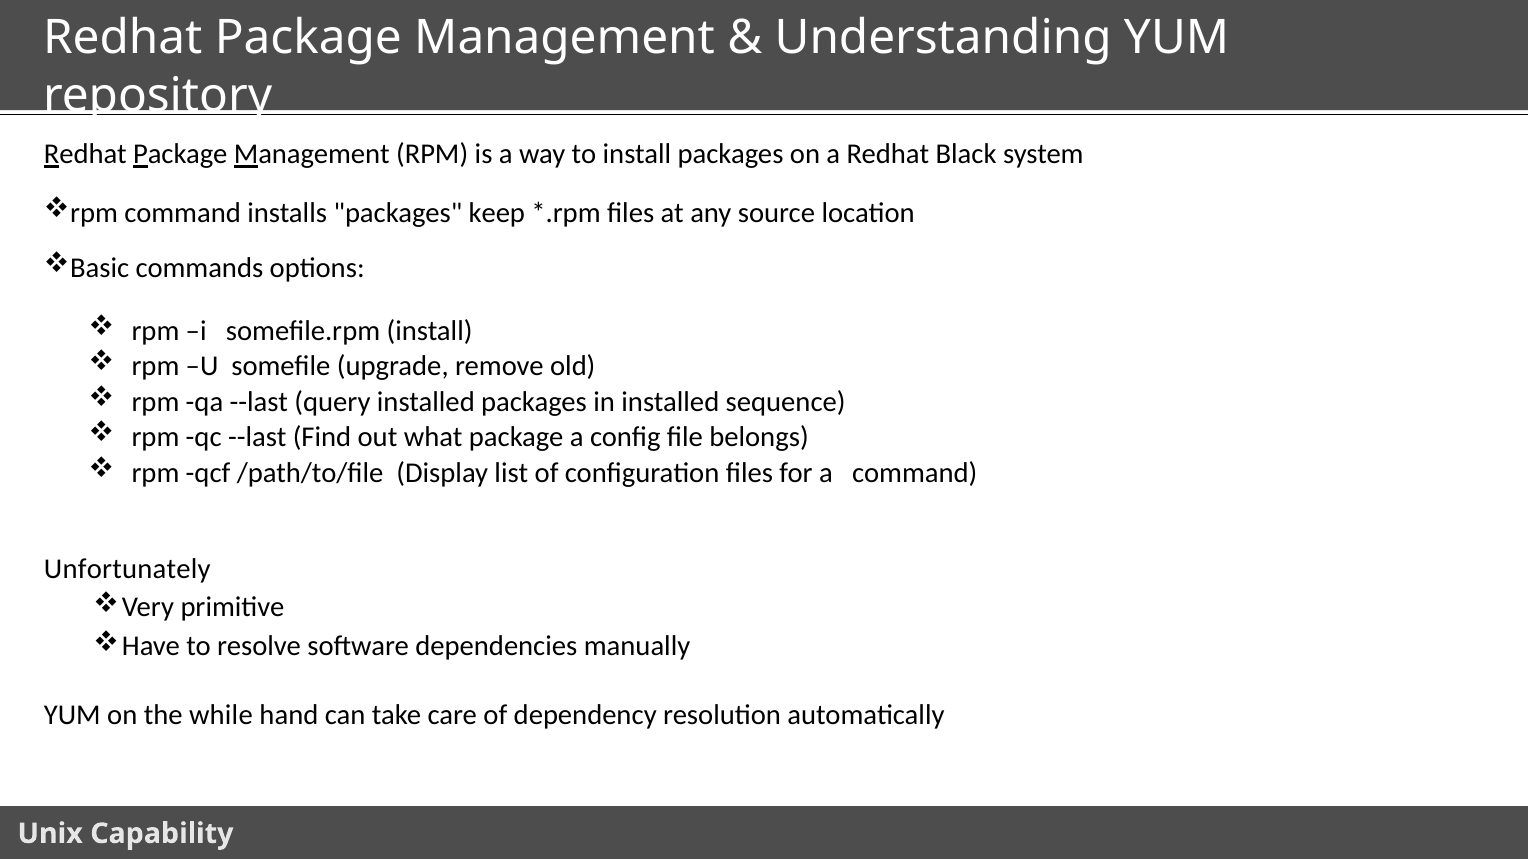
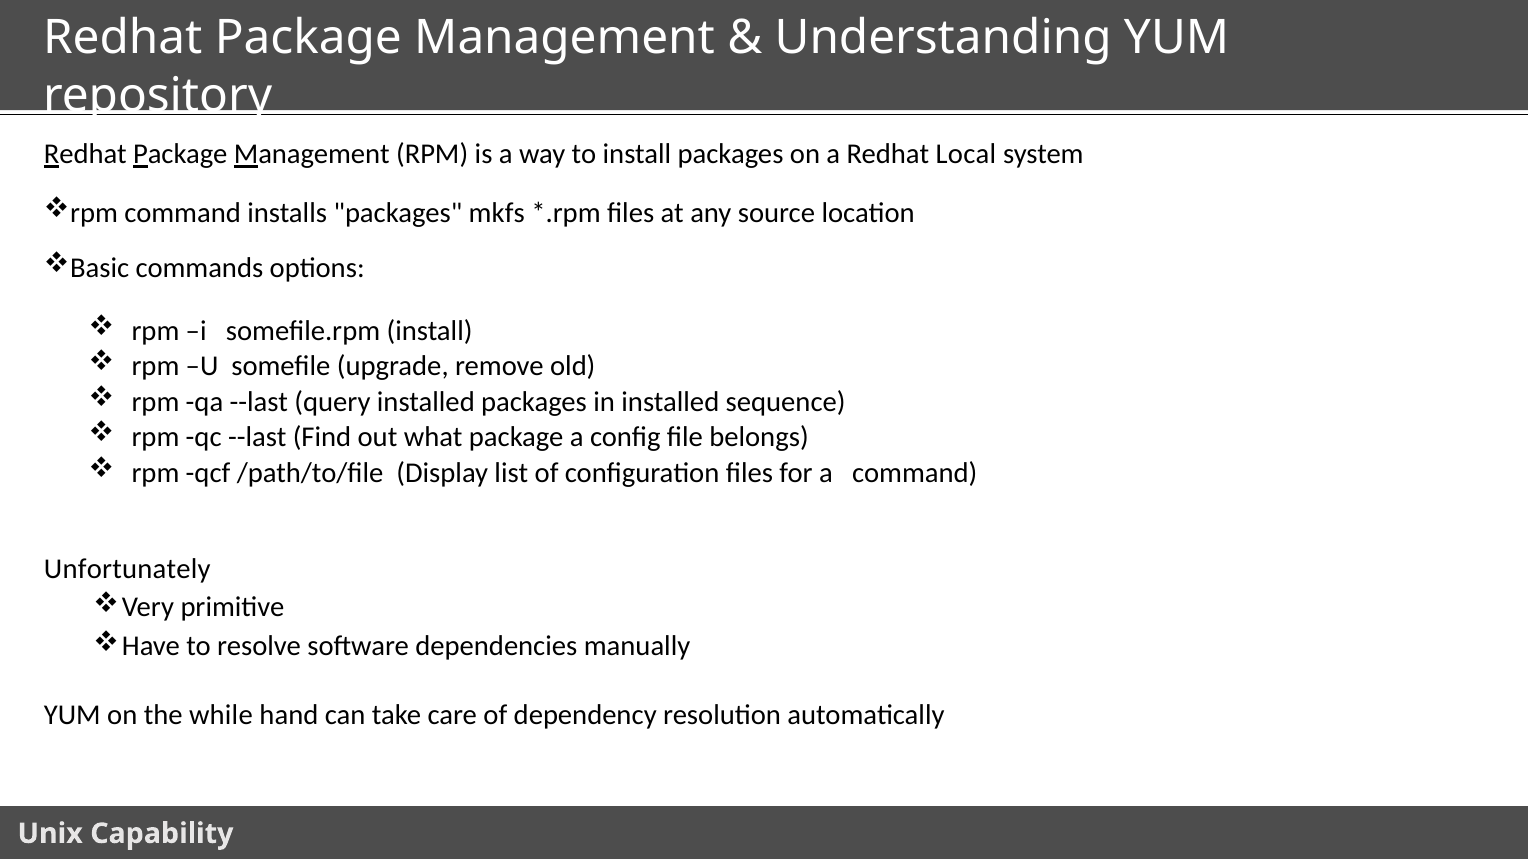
Black: Black -> Local
keep: keep -> mkfs
